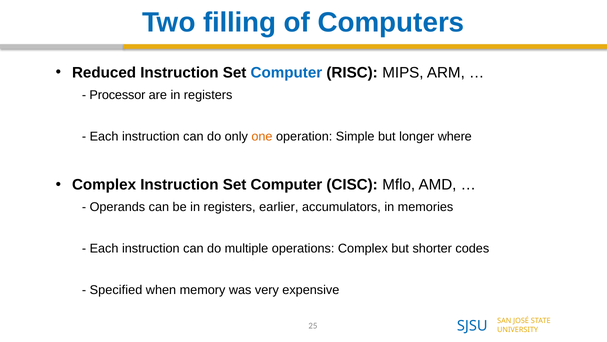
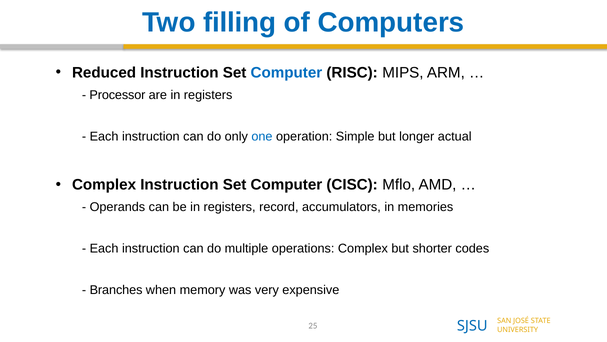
one colour: orange -> blue
where: where -> actual
earlier: earlier -> record
Specified: Specified -> Branches
